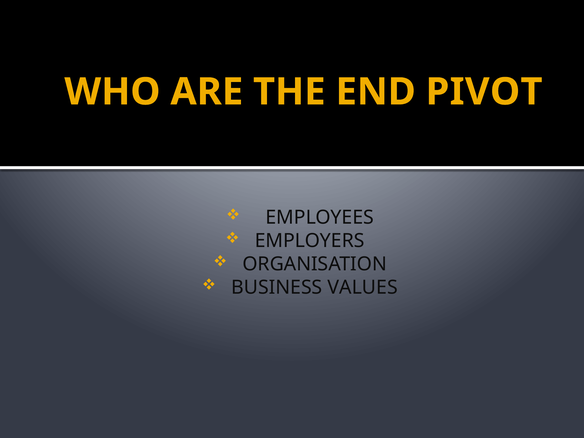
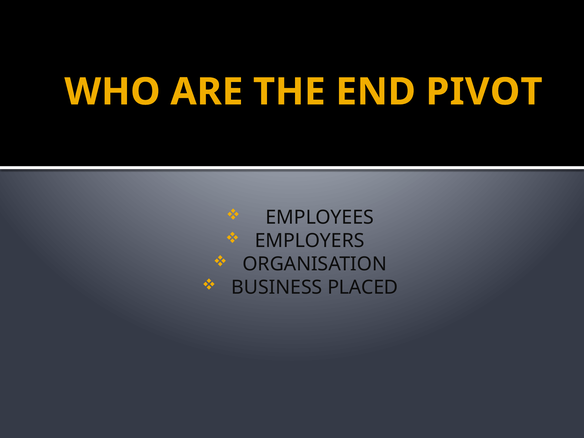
VALUES: VALUES -> PLACED
